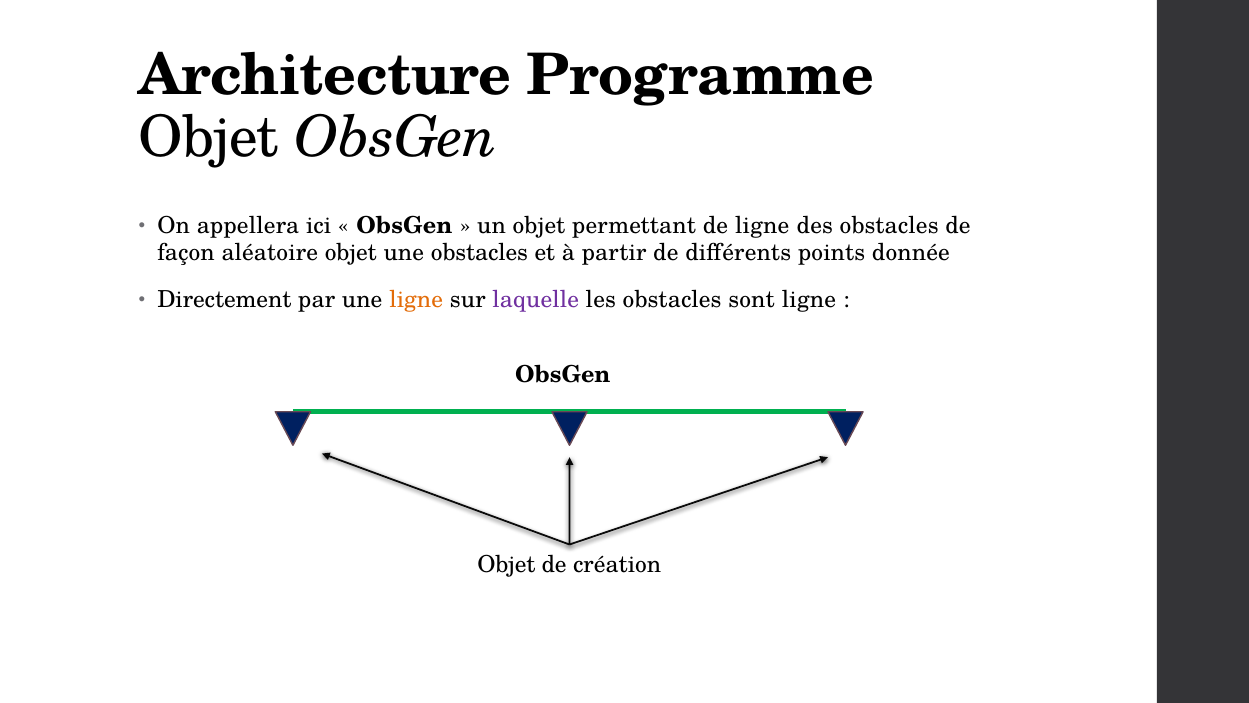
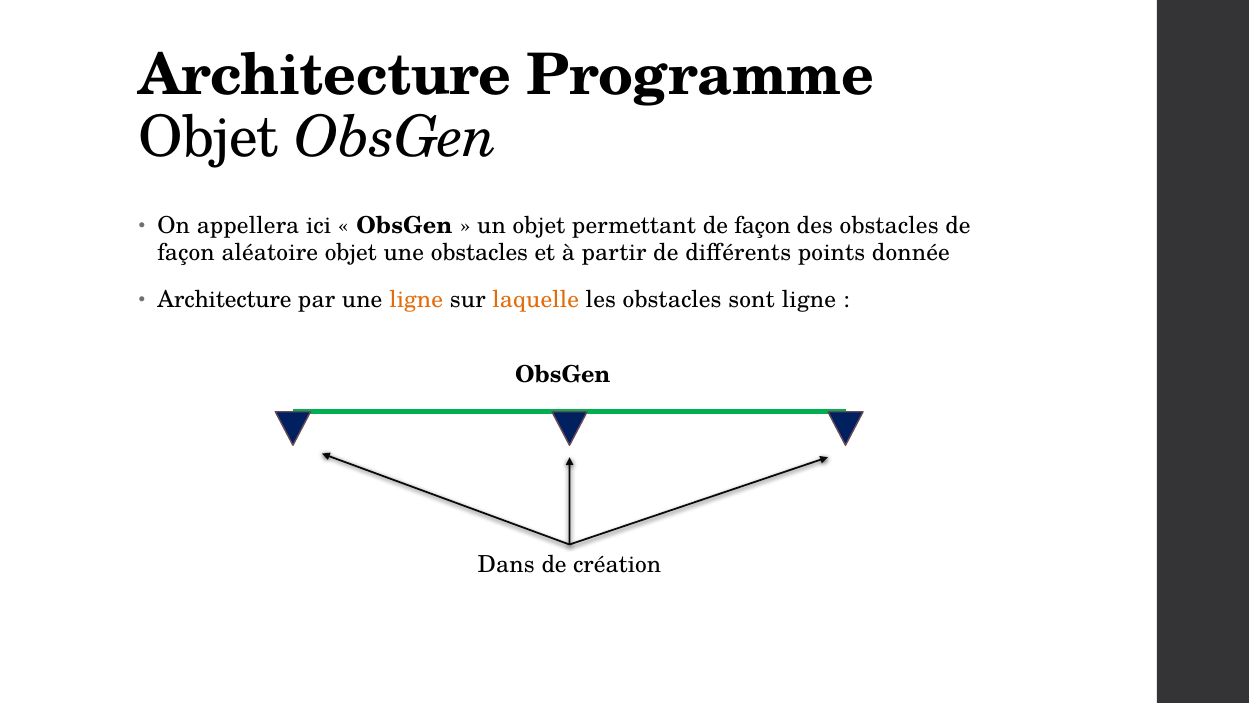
permettant de ligne: ligne -> façon
Directement at (224, 300): Directement -> Architecture
laquelle colour: purple -> orange
Objet at (506, 564): Objet -> Dans
